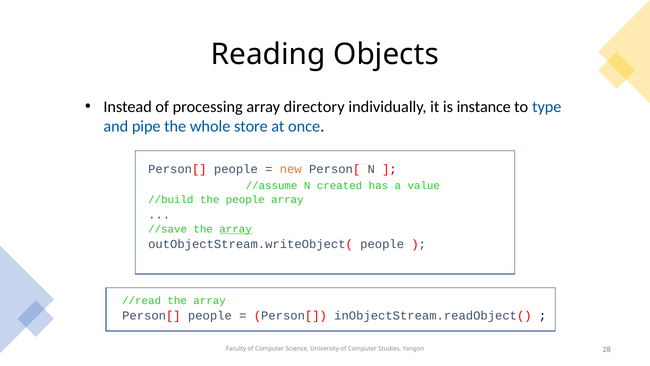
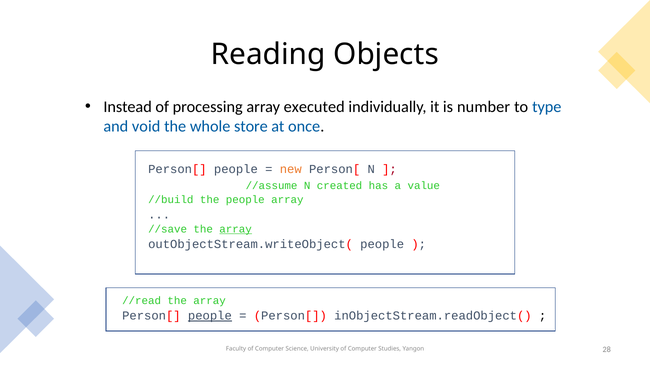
directory: directory -> executed
instance: instance -> number
pipe: pipe -> void
people at (210, 315) underline: none -> present
